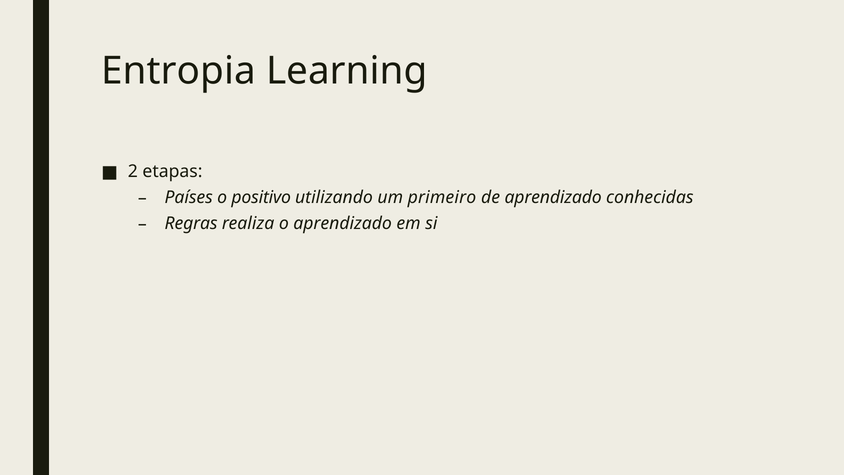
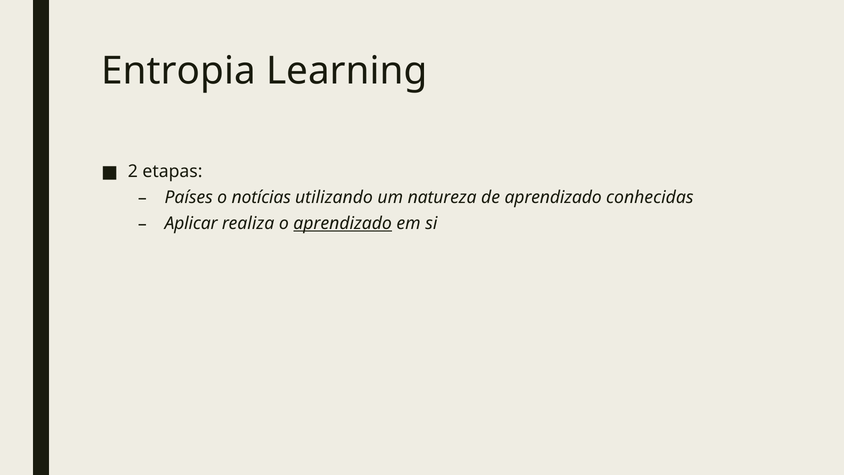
positivo: positivo -> notícias
primeiro: primeiro -> natureza
Regras: Regras -> Aplicar
aprendizado at (343, 223) underline: none -> present
